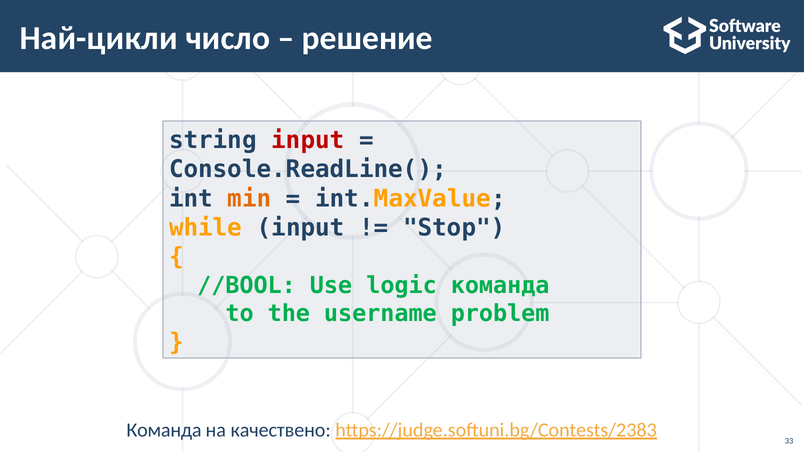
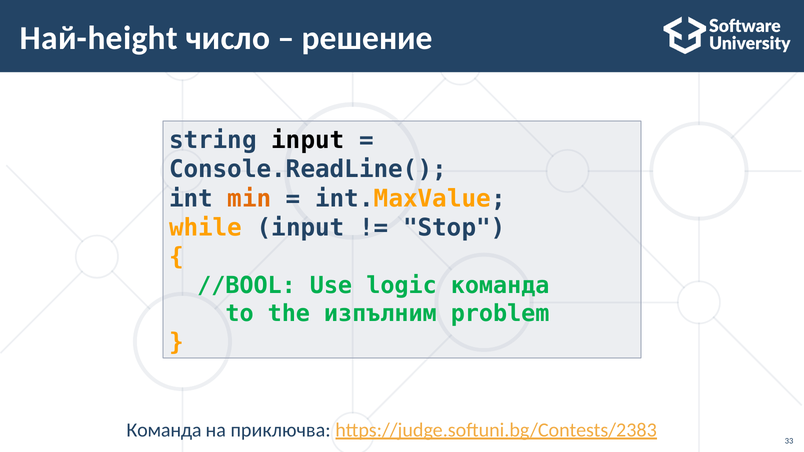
Най-цикли: Най-цикли -> Най-height
input at (308, 140) colour: red -> black
username: username -> изпълним
качествено: качествено -> приключва
